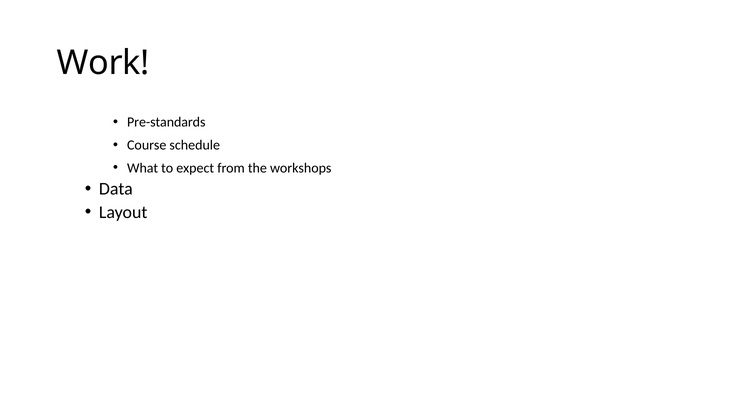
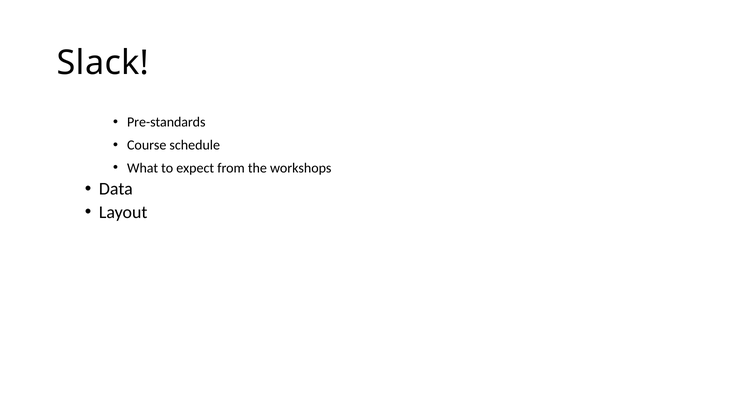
Work: Work -> Slack
